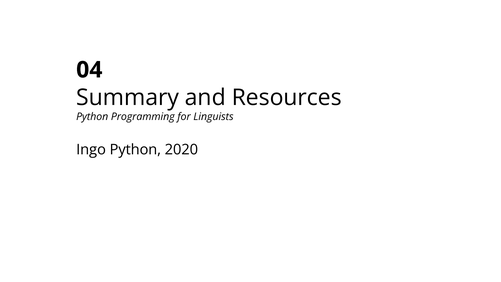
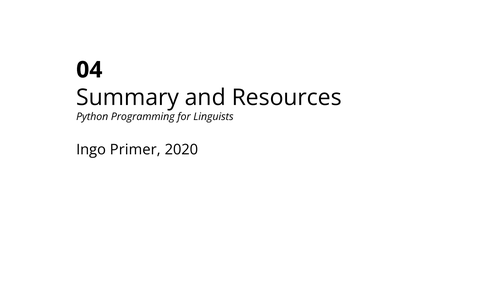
Ingo Python: Python -> Primer
